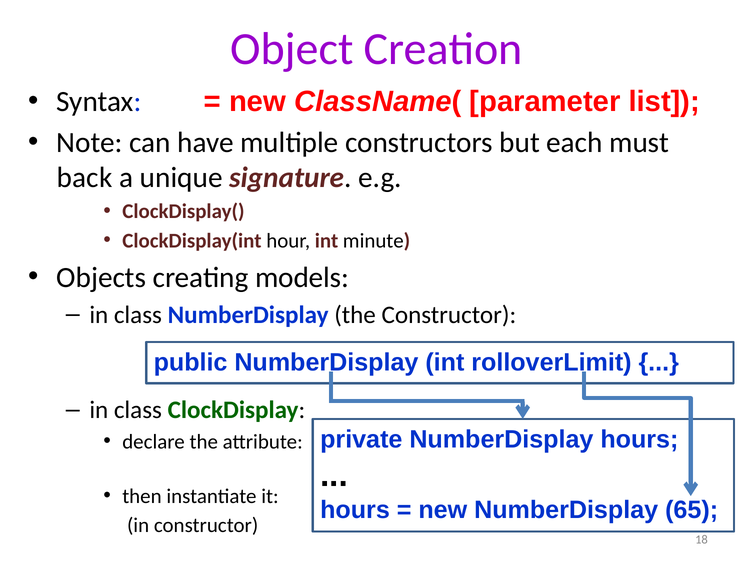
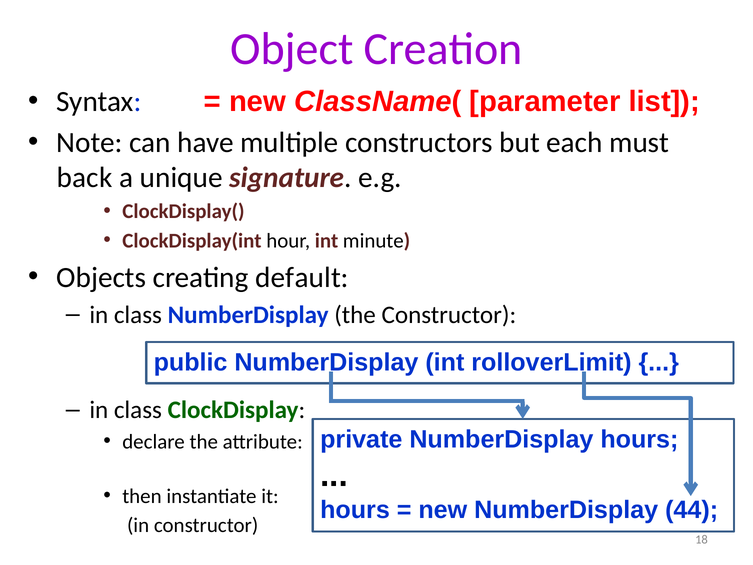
models: models -> default
65: 65 -> 44
